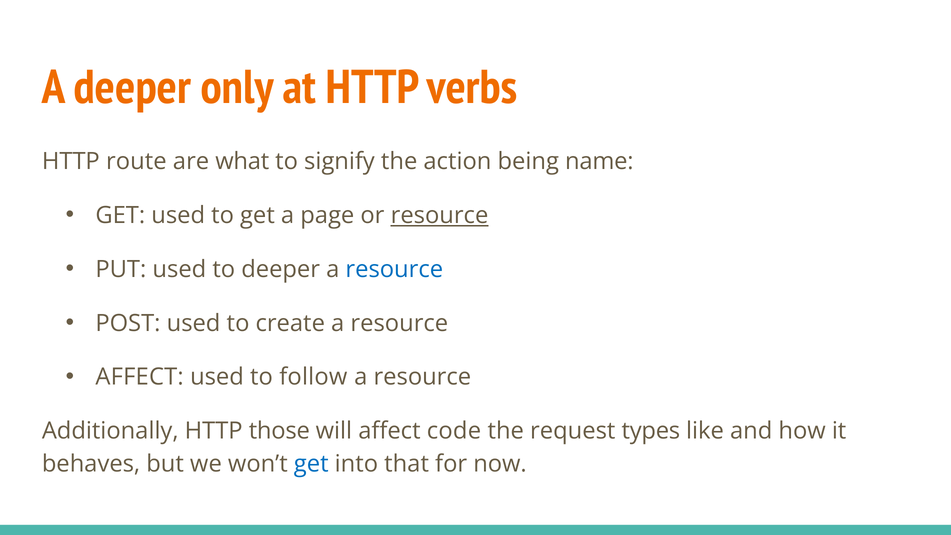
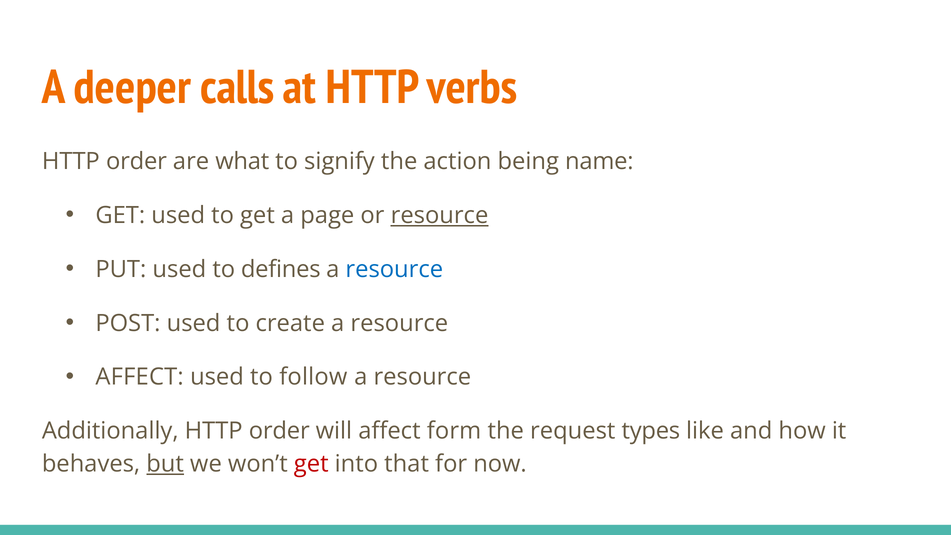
only: only -> calls
route at (136, 161): route -> order
to deeper: deeper -> defines
Additionally HTTP those: those -> order
code: code -> form
but underline: none -> present
get at (311, 464) colour: blue -> red
